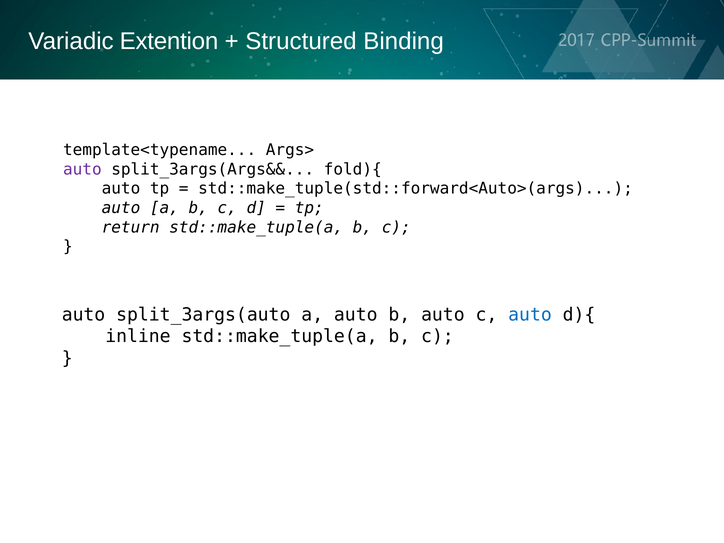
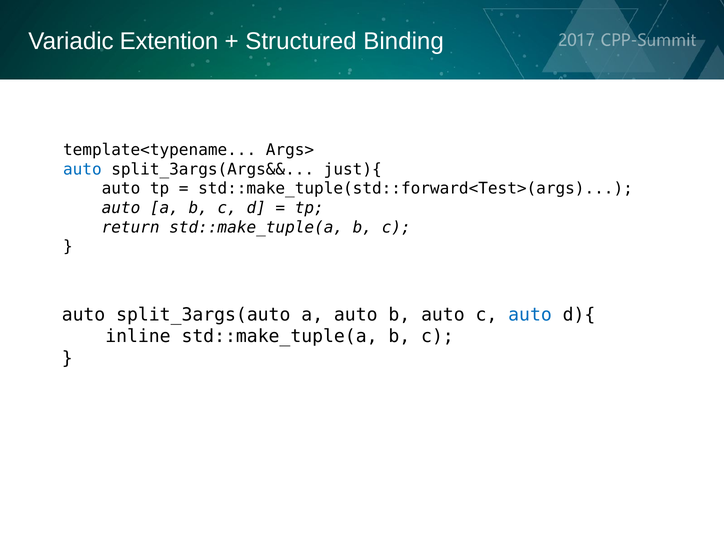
auto at (82, 169) colour: purple -> blue
fold){: fold){ -> just){
std::make_tuple(std::forward<Auto>(args: std::make_tuple(std::forward<Auto>(args -> std::make_tuple(std::forward<Test>(args
